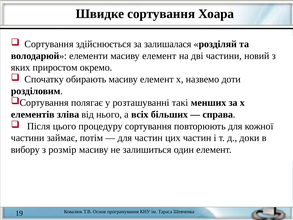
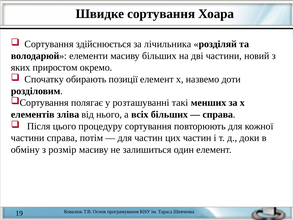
залишалася: залишалася -> лічильника
елементи масиву елемент: елемент -> більших
обирають масиву: масиву -> позиції
частини займає: займає -> справа
вибору: вибору -> обміну
